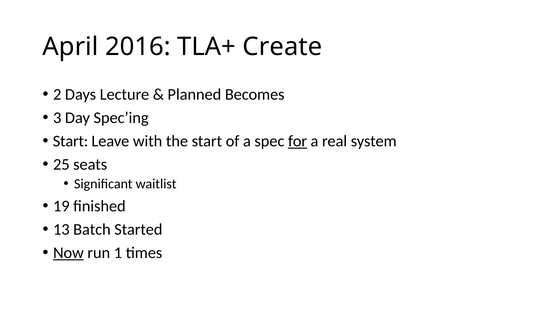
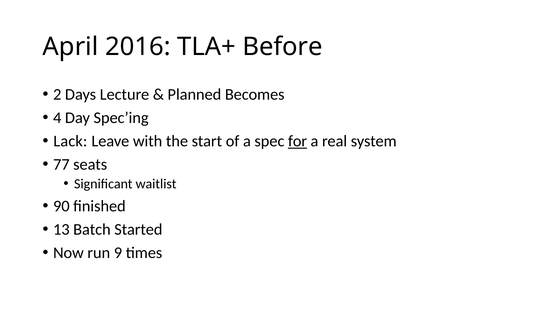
Create: Create -> Before
3: 3 -> 4
Start at (71, 141): Start -> Lack
25: 25 -> 77
19: 19 -> 90
Now underline: present -> none
1: 1 -> 9
